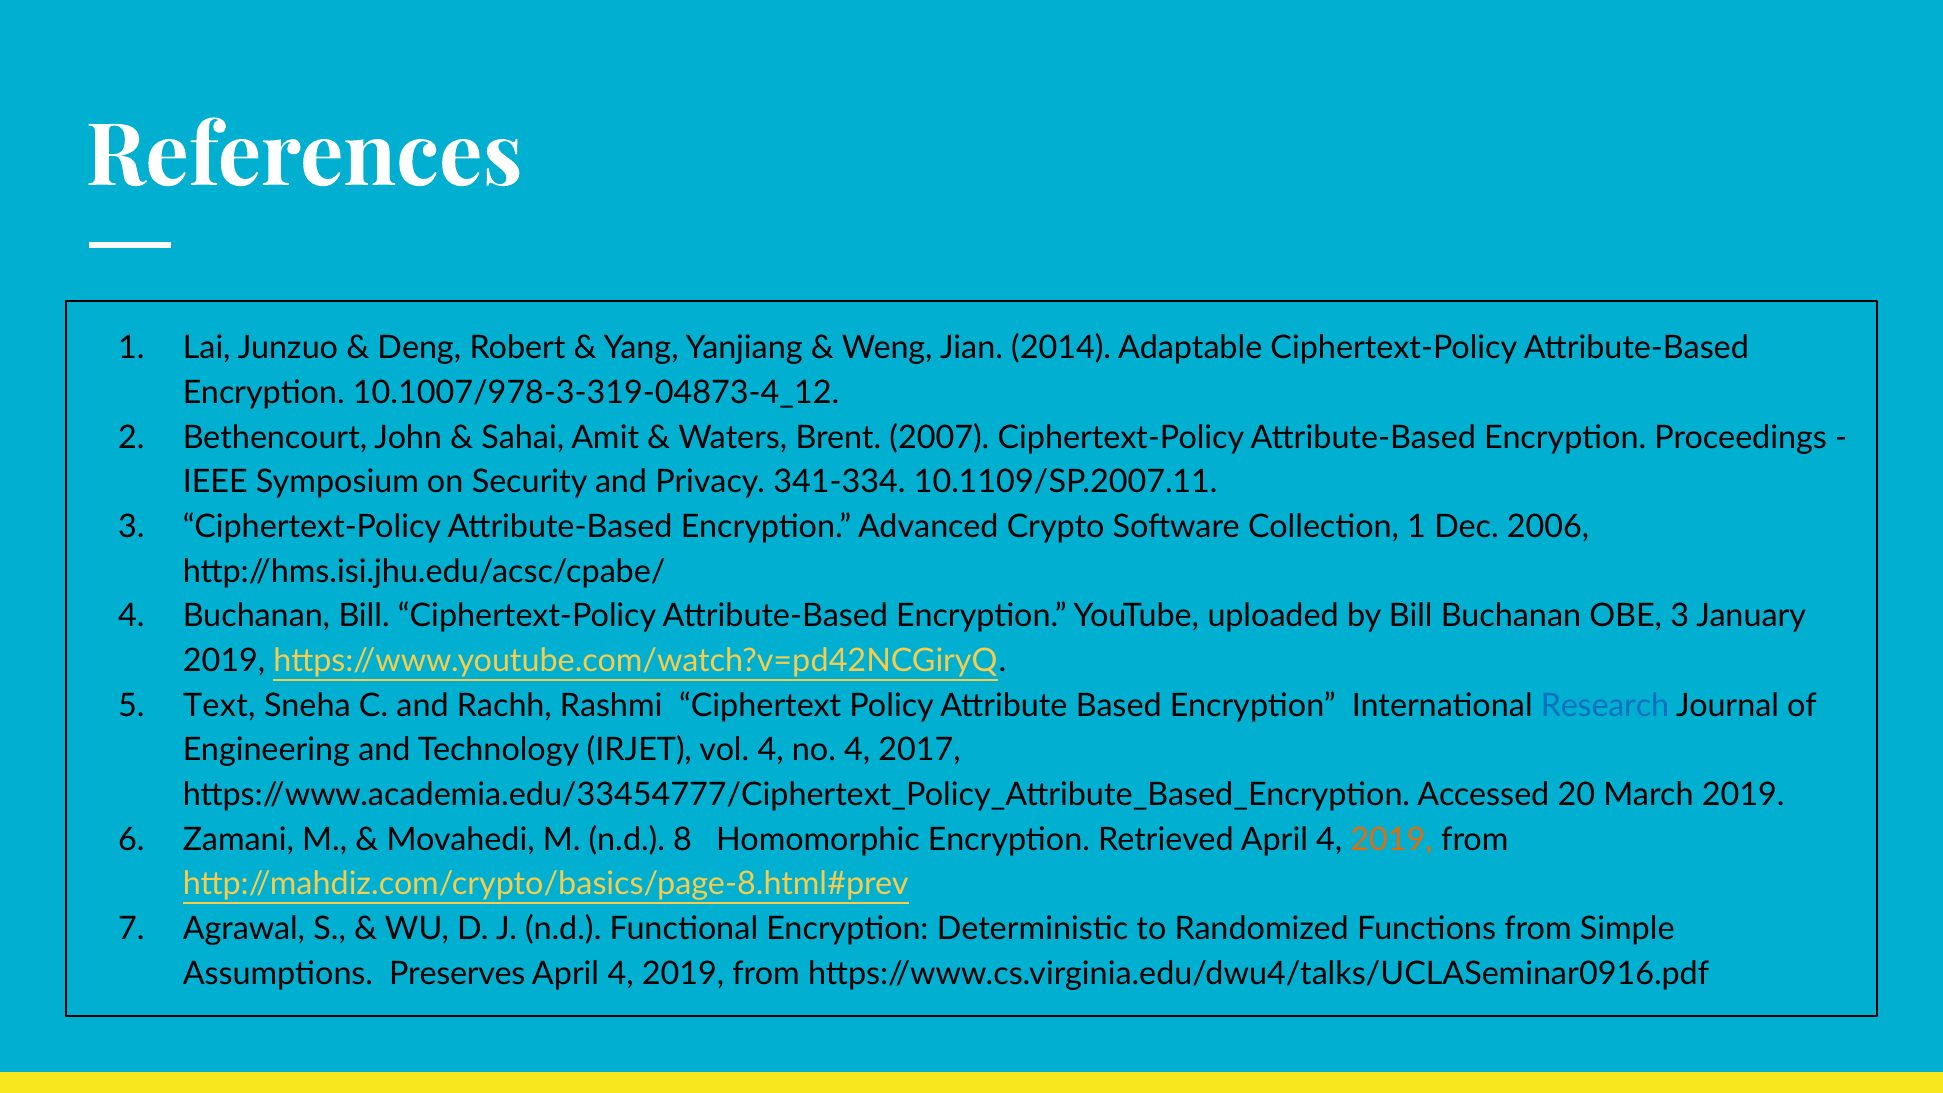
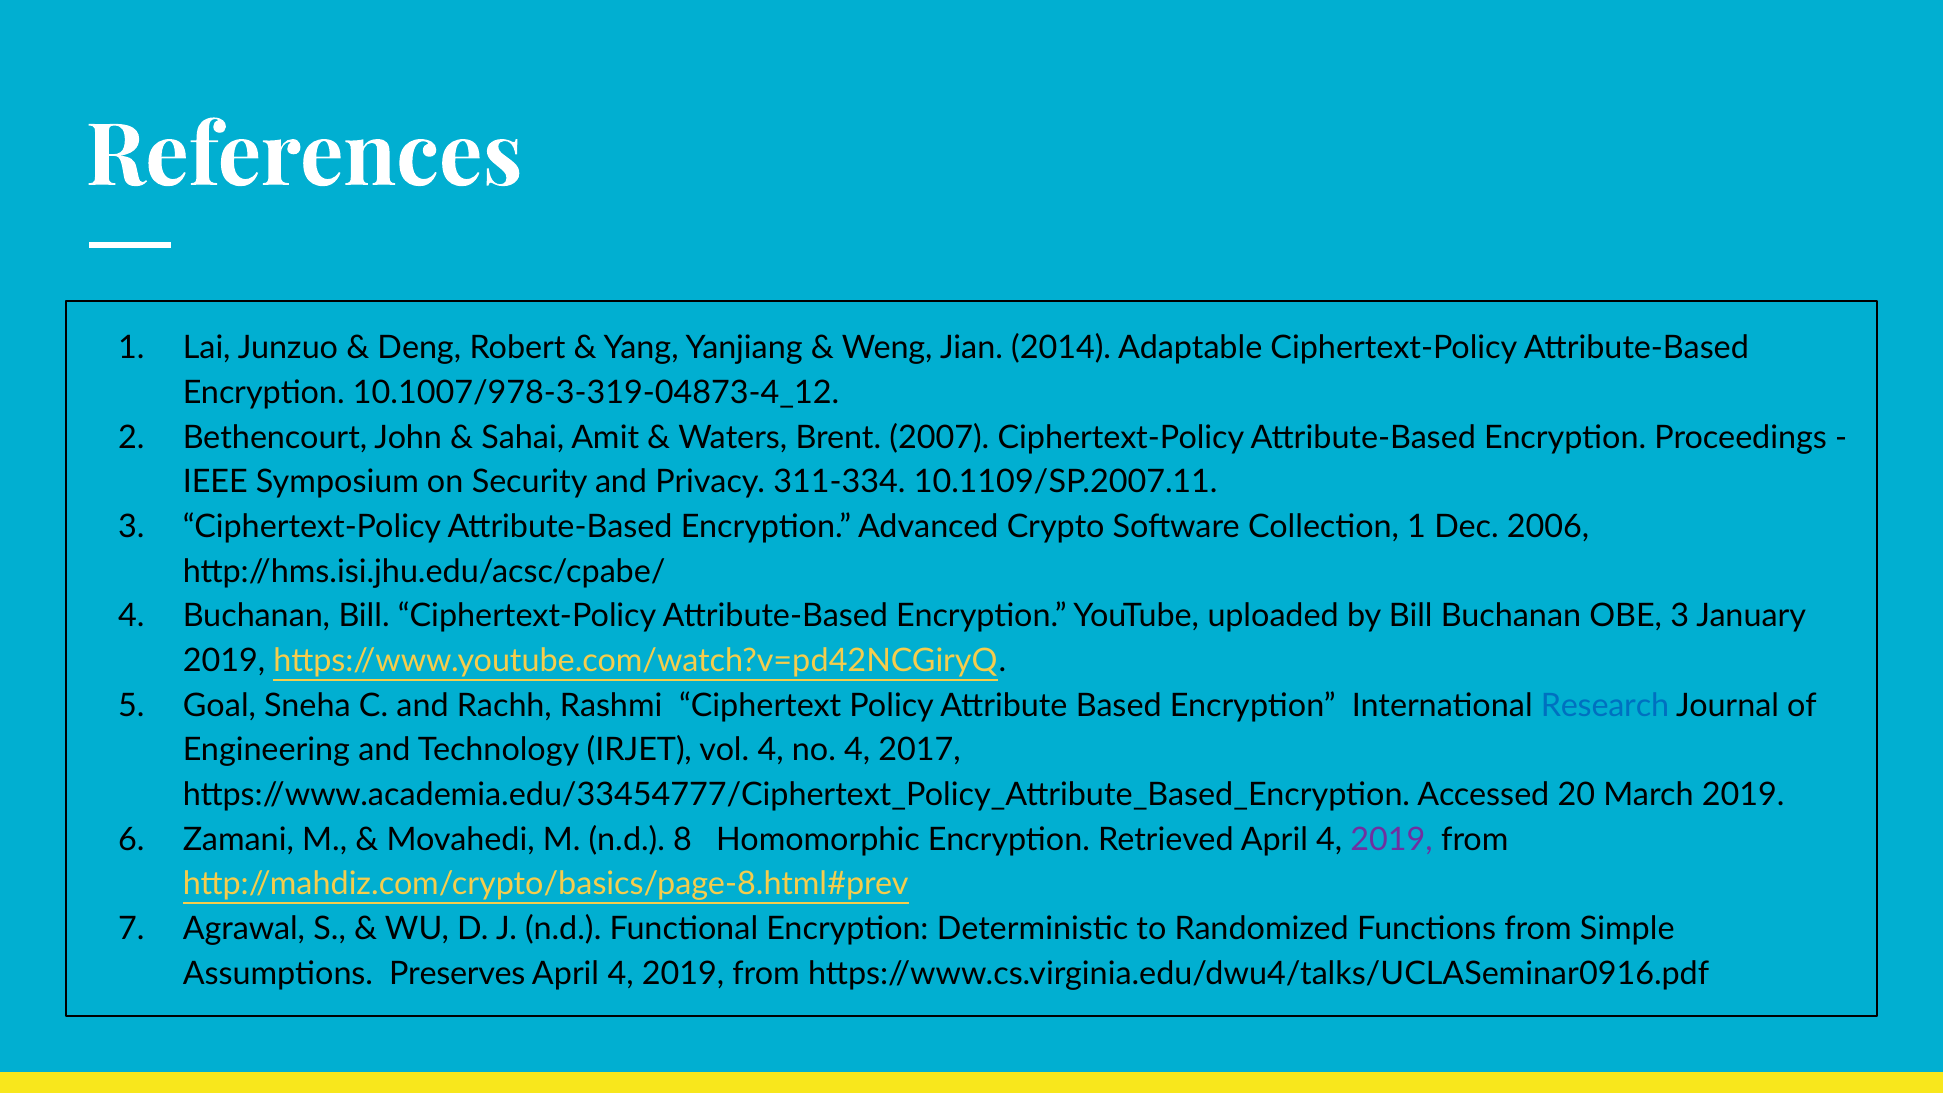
341-334: 341-334 -> 311-334
Text: Text -> Goal
2019 at (1392, 840) colour: orange -> purple
